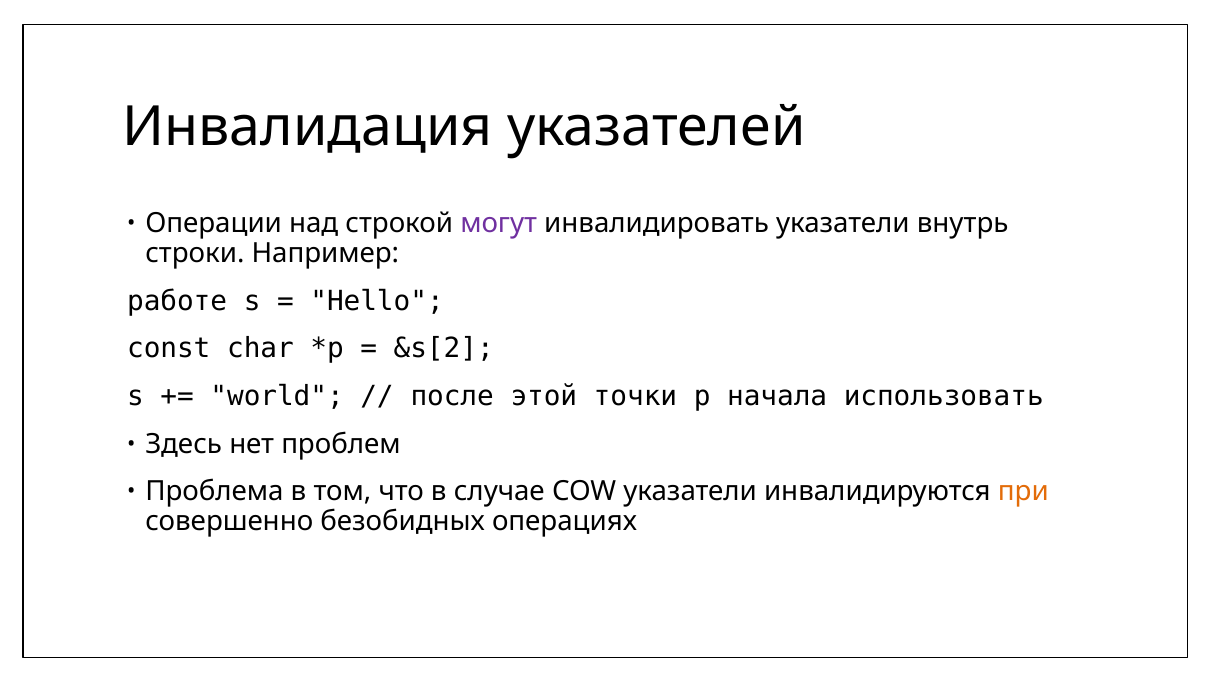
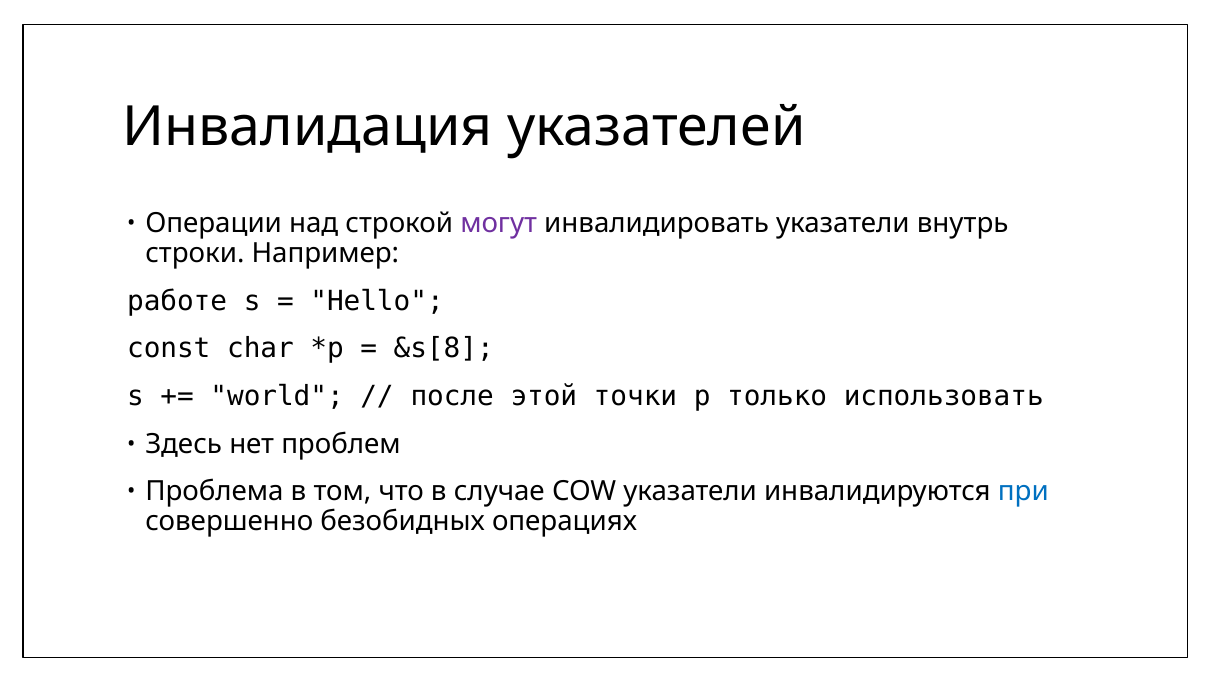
&s[2: &s[2 -> &s[8
начала: начала -> только
при colour: orange -> blue
